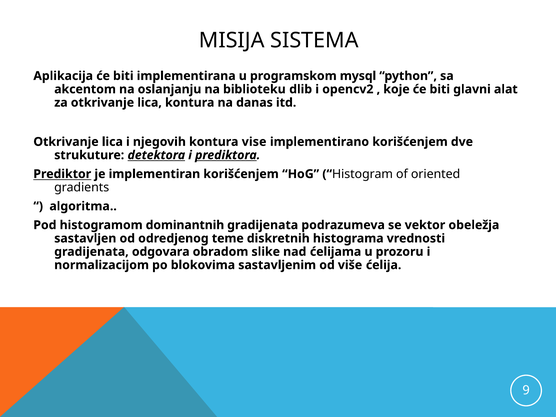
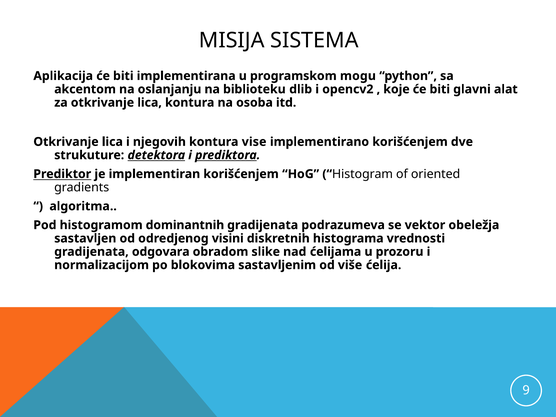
mysql: mysql -> mogu
danas: danas -> osoba
teme: teme -> visini
